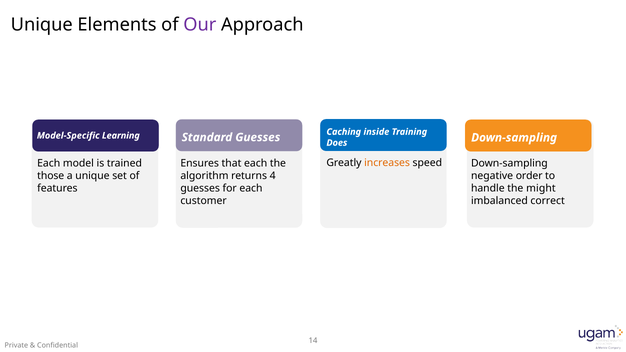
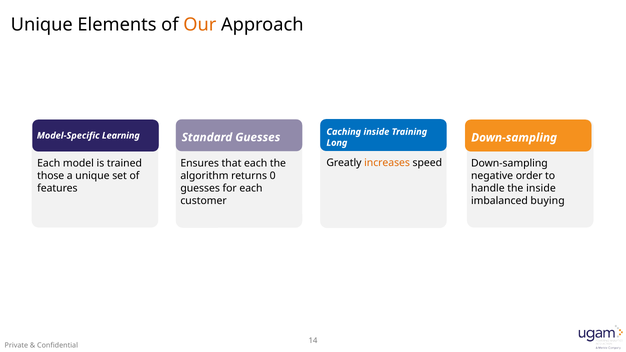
Our colour: purple -> orange
Does: Does -> Long
4: 4 -> 0
the might: might -> inside
correct: correct -> buying
